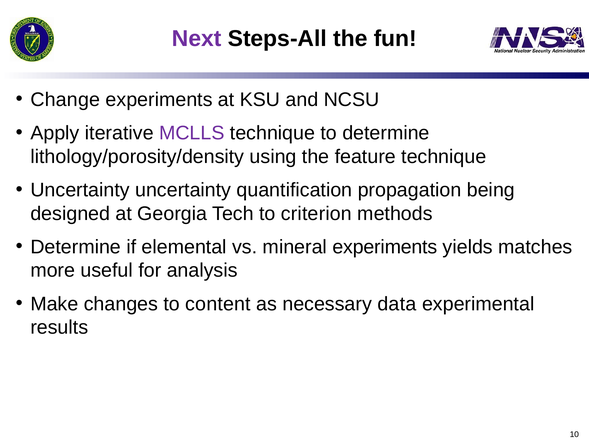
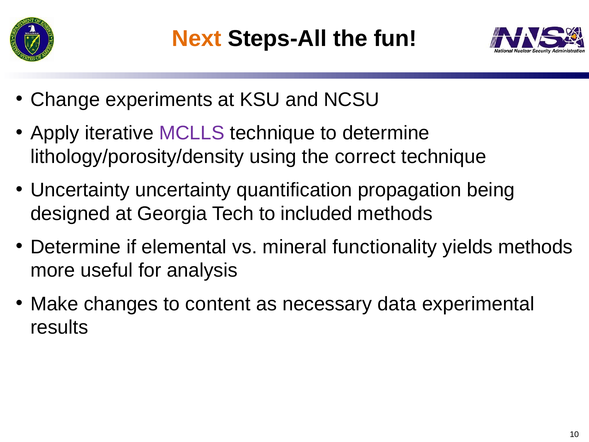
Next colour: purple -> orange
feature: feature -> correct
criterion: criterion -> included
mineral experiments: experiments -> functionality
yields matches: matches -> methods
